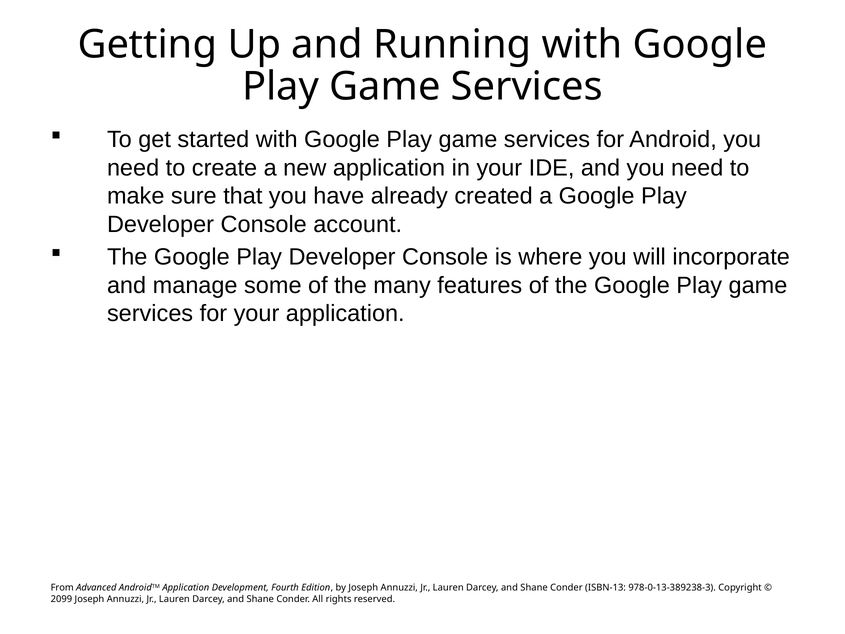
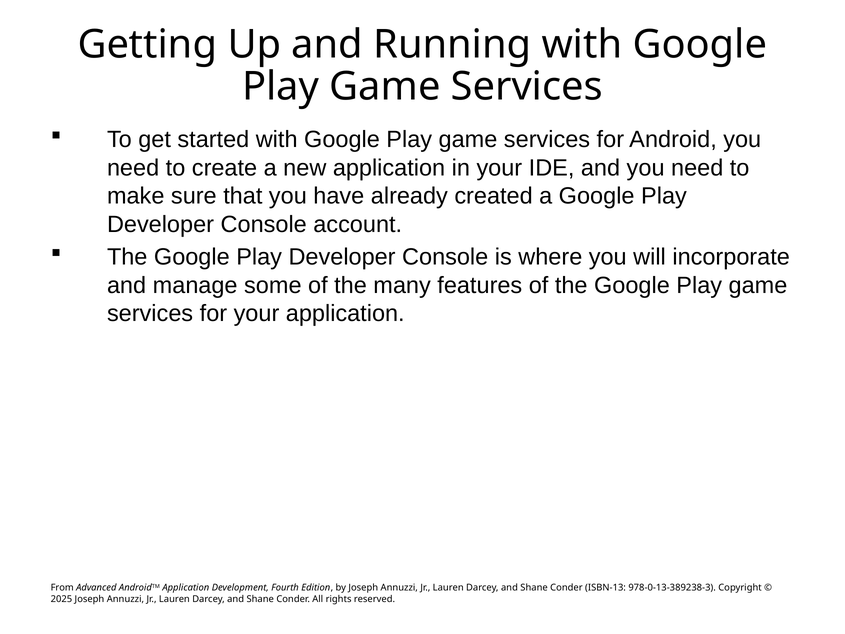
2099: 2099 -> 2025
